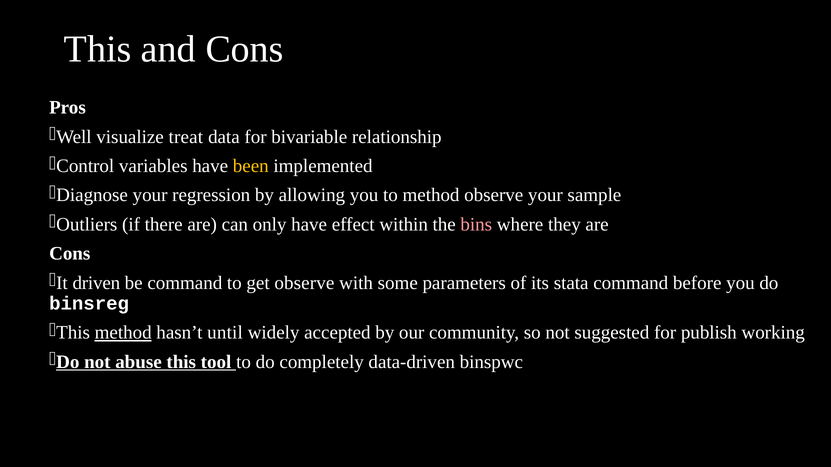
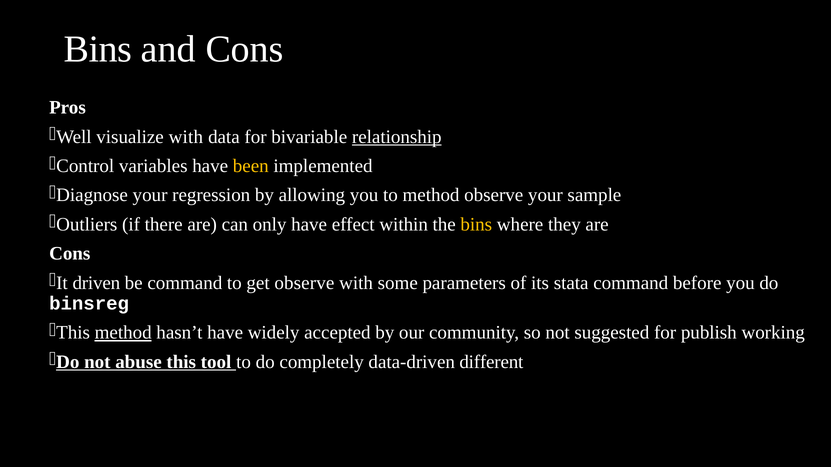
This at (98, 49): This -> Bins
visualize treat: treat -> with
relationship underline: none -> present
bins at (476, 225) colour: pink -> yellow
hasn’t until: until -> have
binspwc: binspwc -> different
